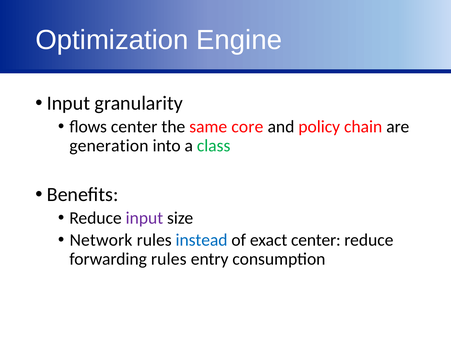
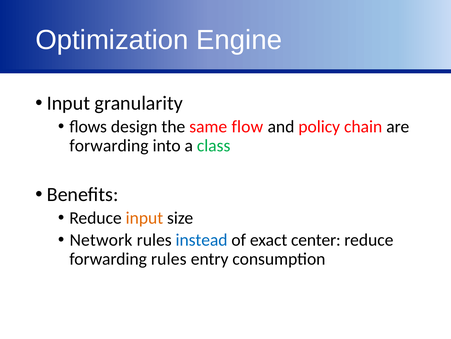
flows center: center -> design
core: core -> flow
generation at (109, 145): generation -> forwarding
input at (144, 217) colour: purple -> orange
